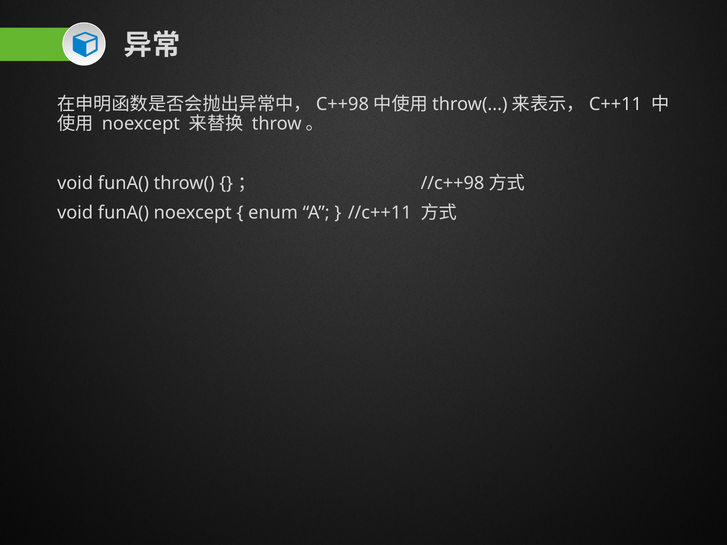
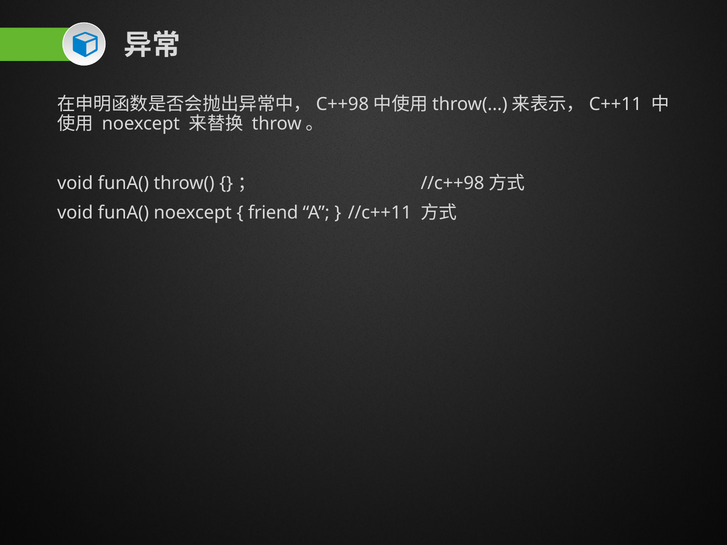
enum: enum -> friend
